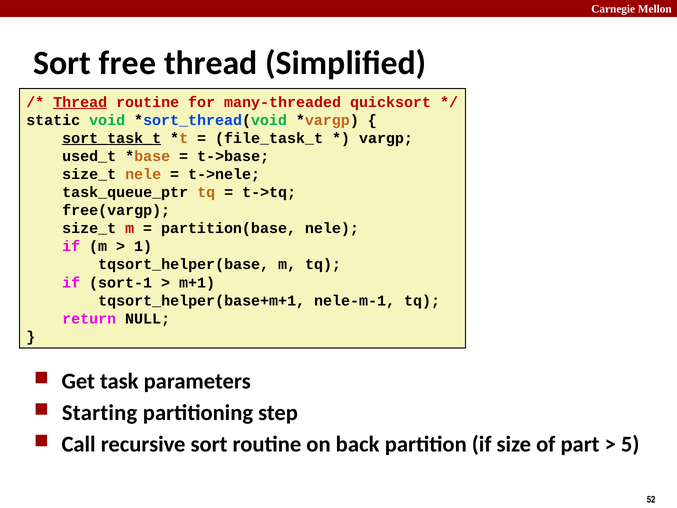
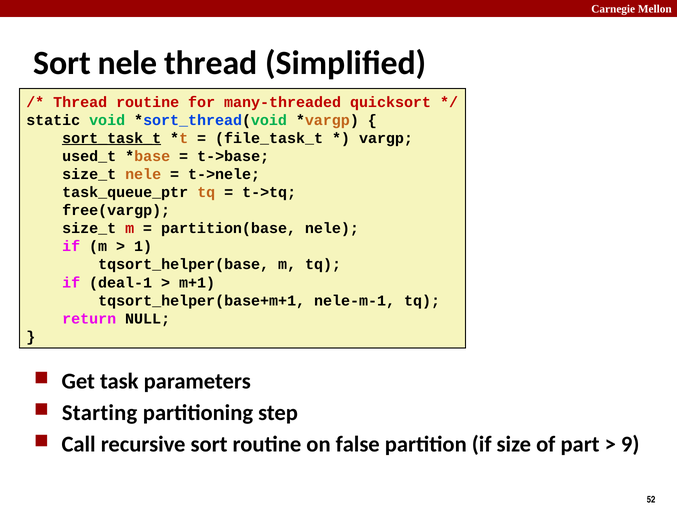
Sort free: free -> nele
Thread at (80, 102) underline: present -> none
sort-1: sort-1 -> deal-1
back: back -> false
5: 5 -> 9
